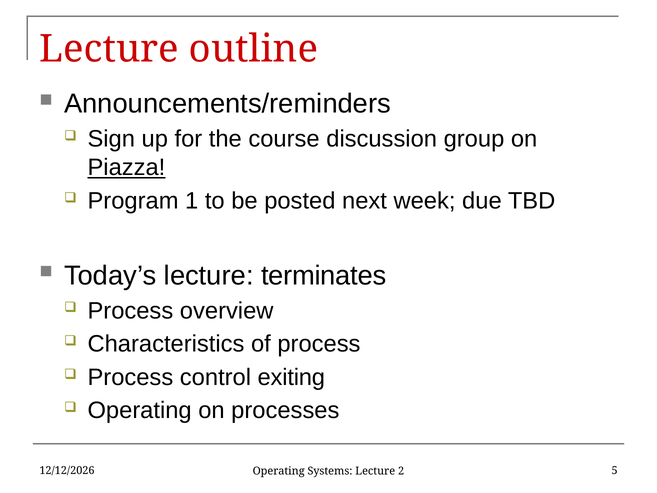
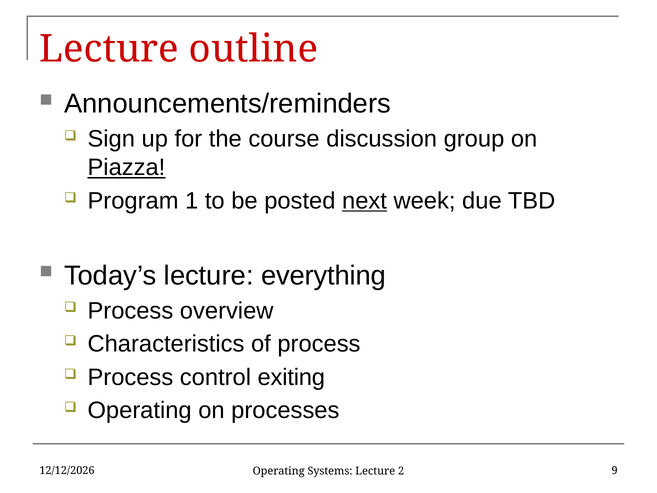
next underline: none -> present
terminates: terminates -> everything
5: 5 -> 9
